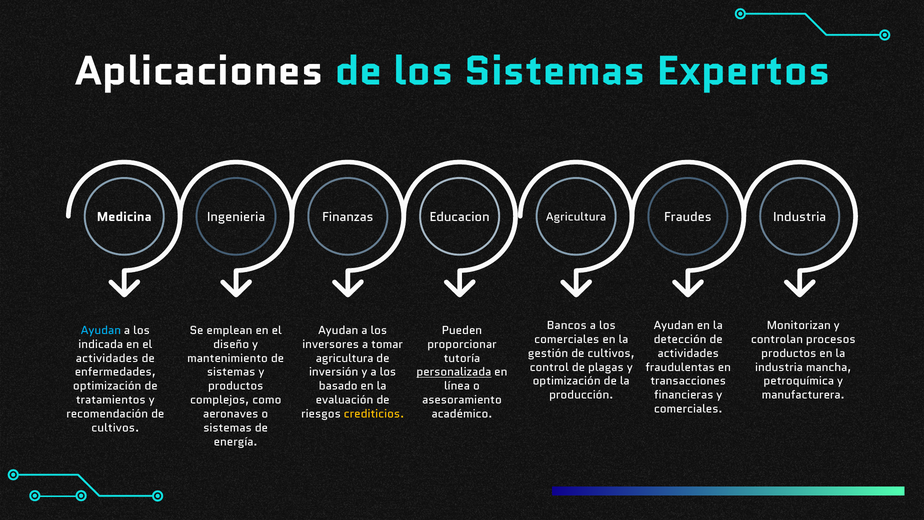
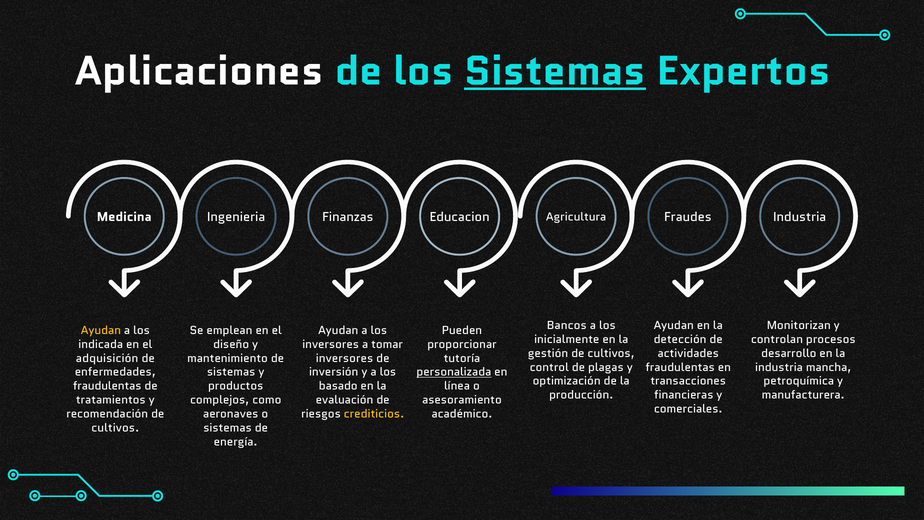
Sistemas at (555, 71) underline: none -> present
Ayudan at (101, 330) colour: light blue -> yellow
comerciales at (567, 339): comerciales -> inicialmente
productos at (789, 353): productos -> desarrollo
actividades at (107, 358): actividades -> adquisición
agricultura at (345, 358): agricultura -> inversores
optimización at (107, 386): optimización -> fraudulentas
